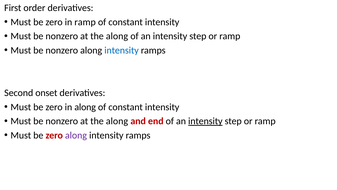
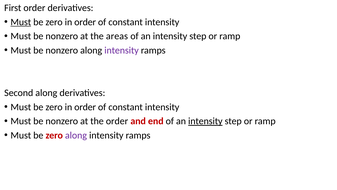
Must at (21, 22) underline: none -> present
ramp at (85, 22): ramp -> order
along at (117, 36): along -> areas
intensity at (122, 50) colour: blue -> purple
Second onset: onset -> along
along at (85, 107): along -> order
along at (117, 121): along -> order
